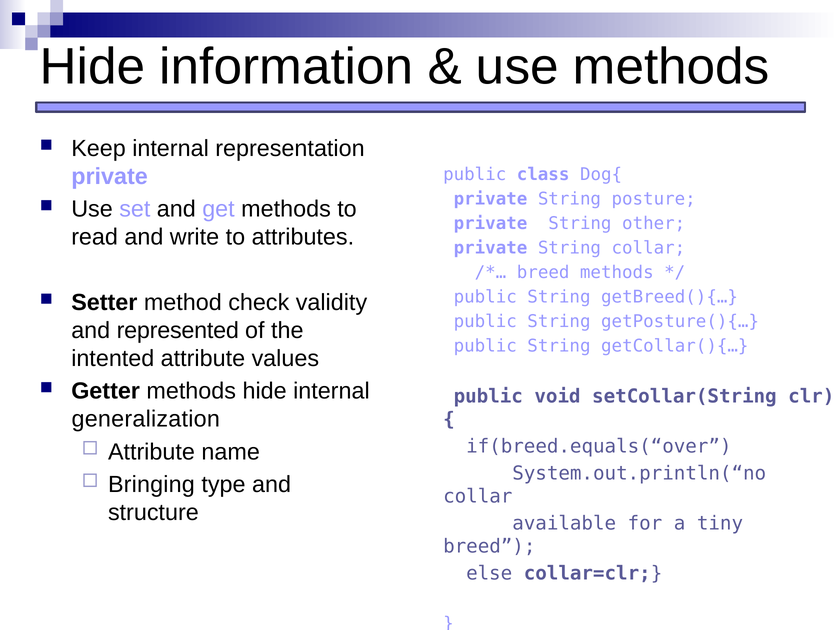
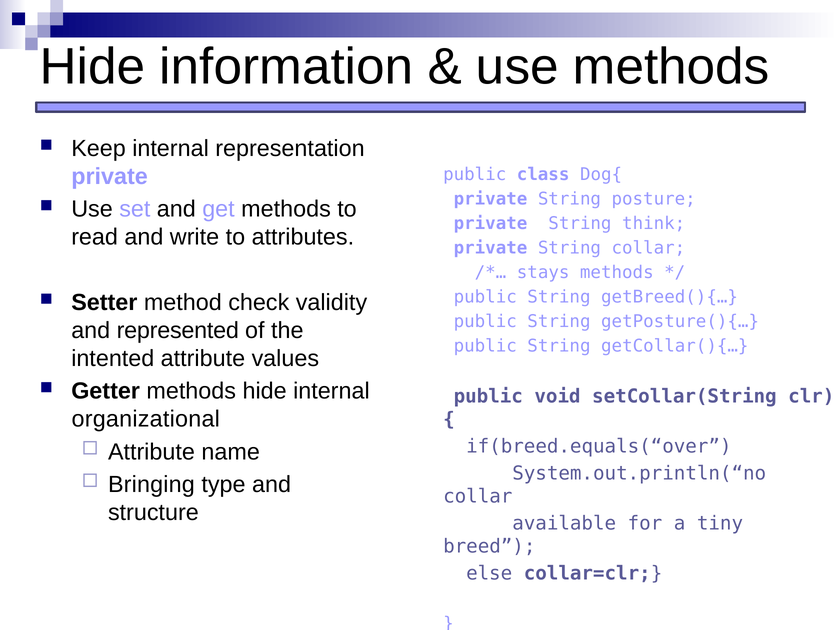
other: other -> think
breed at (543, 272): breed -> stays
generalization: generalization -> organizational
